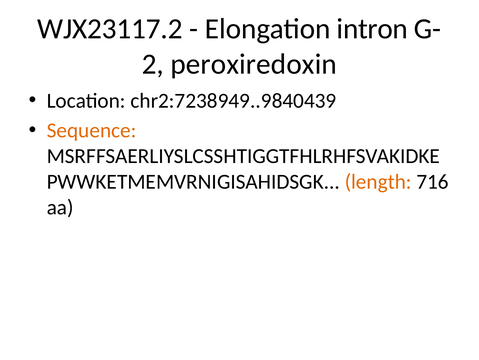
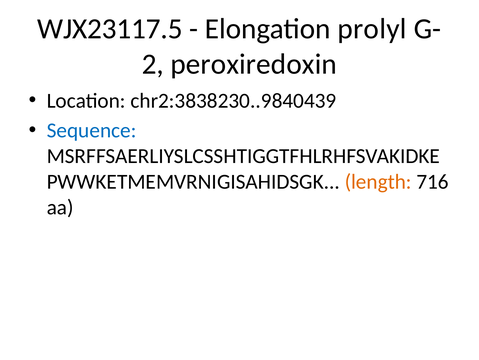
WJX23117.2: WJX23117.2 -> WJX23117.5
intron: intron -> prolyl
chr2:7238949..9840439: chr2:7238949..9840439 -> chr2:3838230..9840439
Sequence colour: orange -> blue
